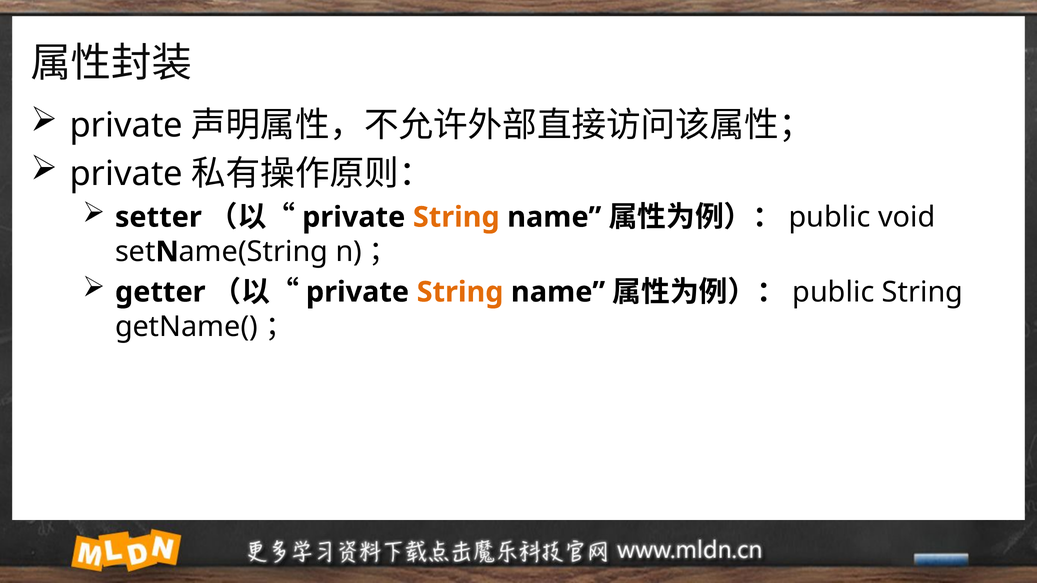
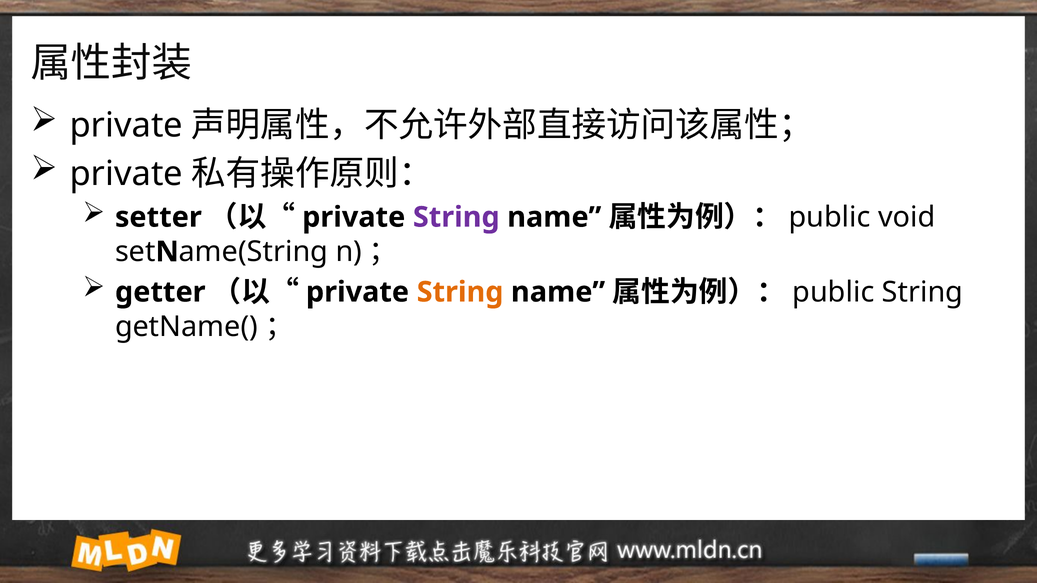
String at (456, 217) colour: orange -> purple
